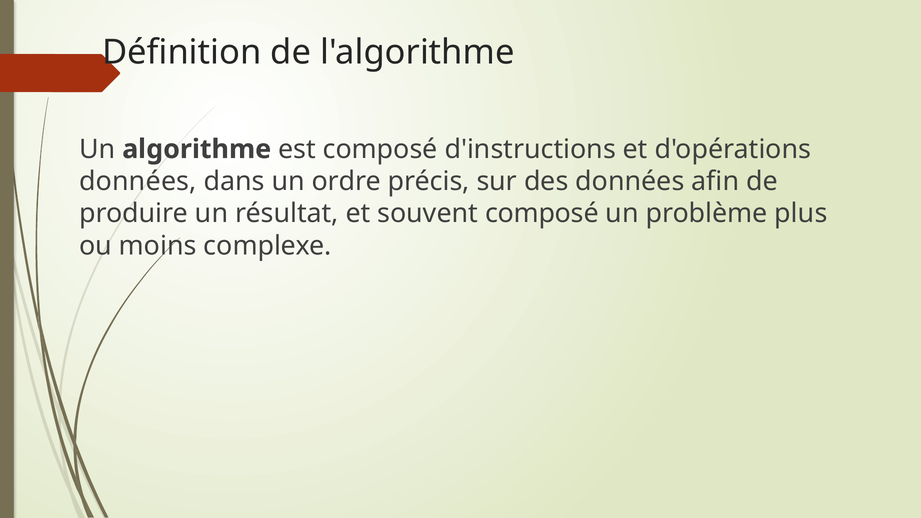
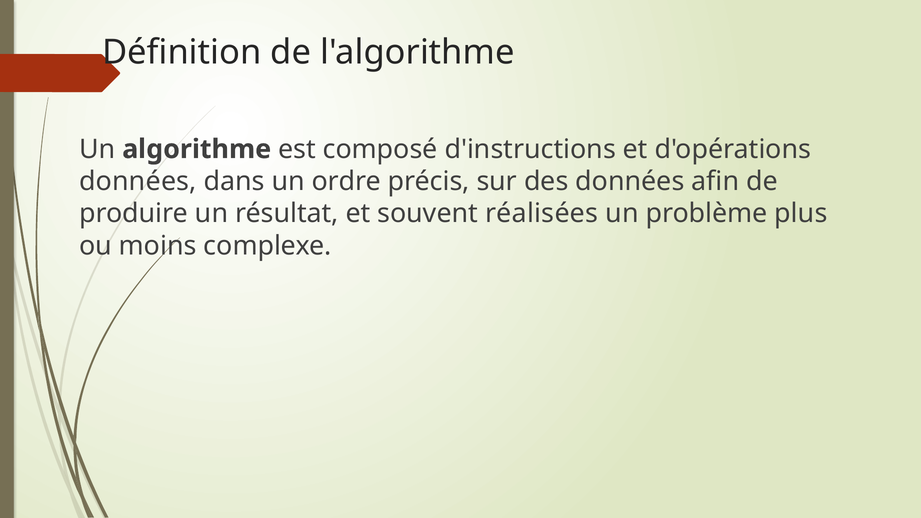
souvent composé: composé -> réalisées
